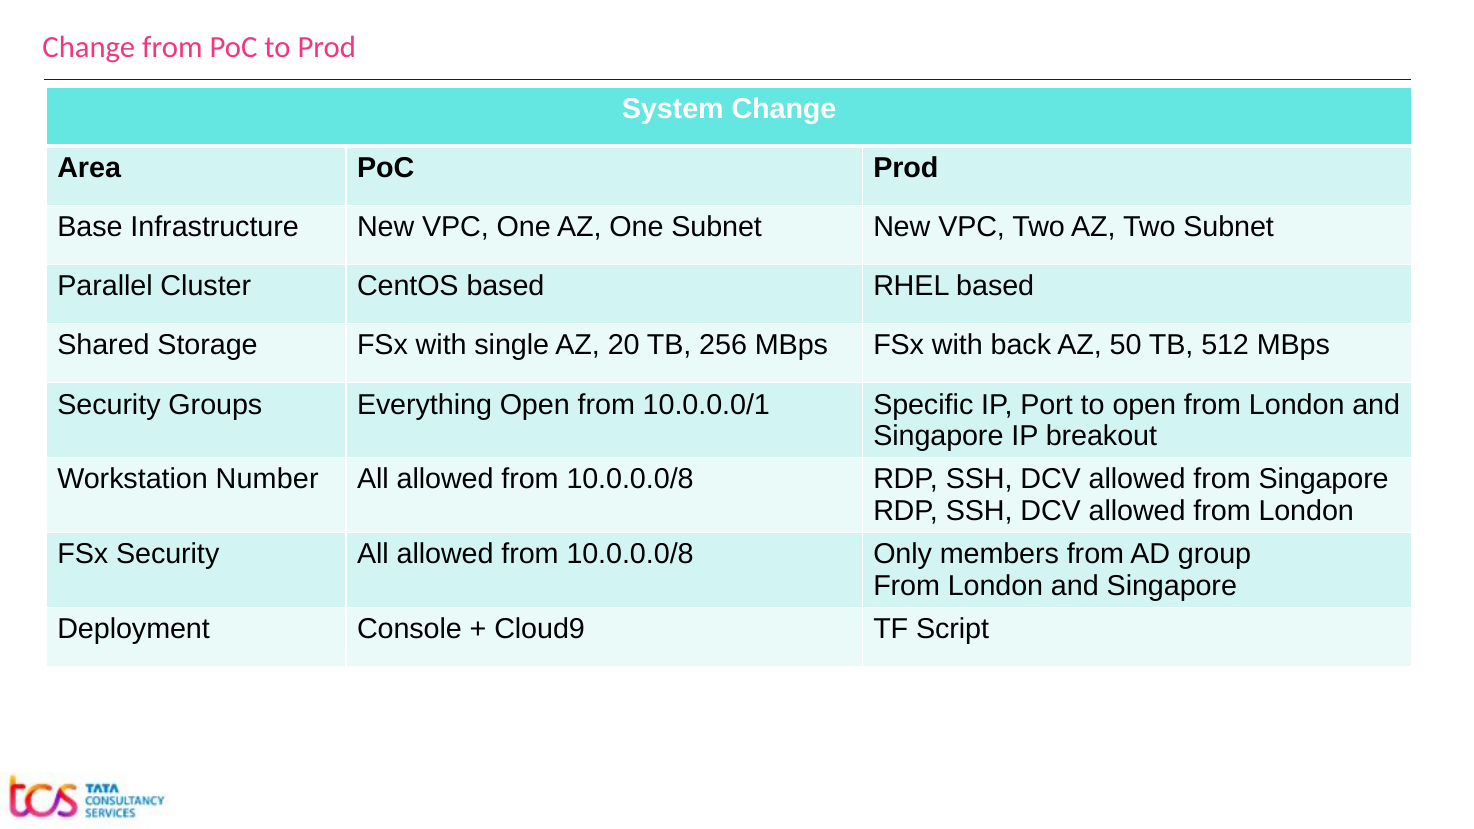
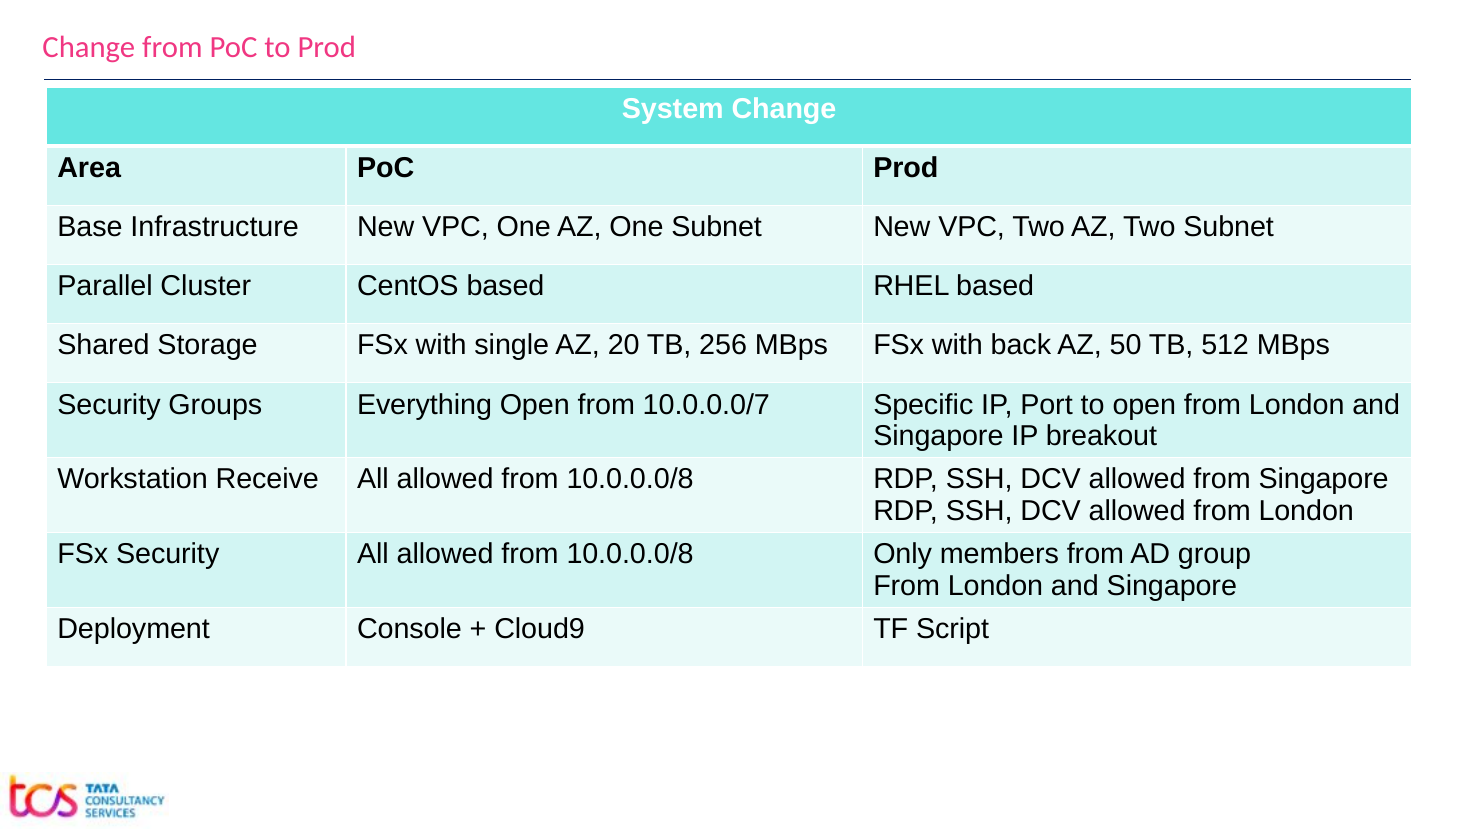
10.0.0.0/1: 10.0.0.0/1 -> 10.0.0.0/7
Number: Number -> Receive
